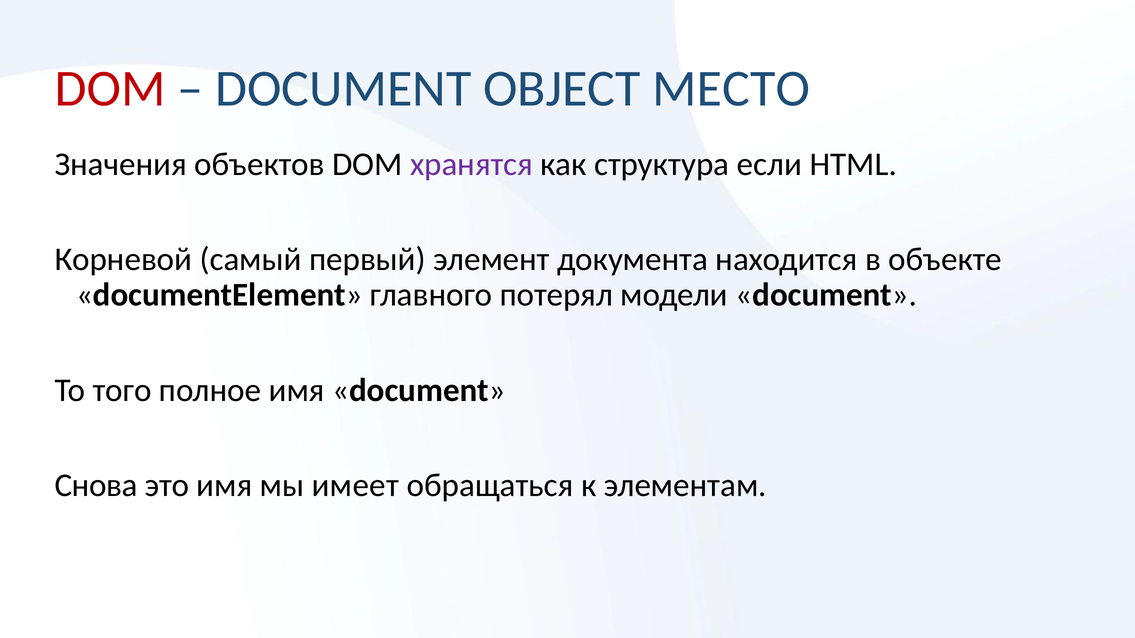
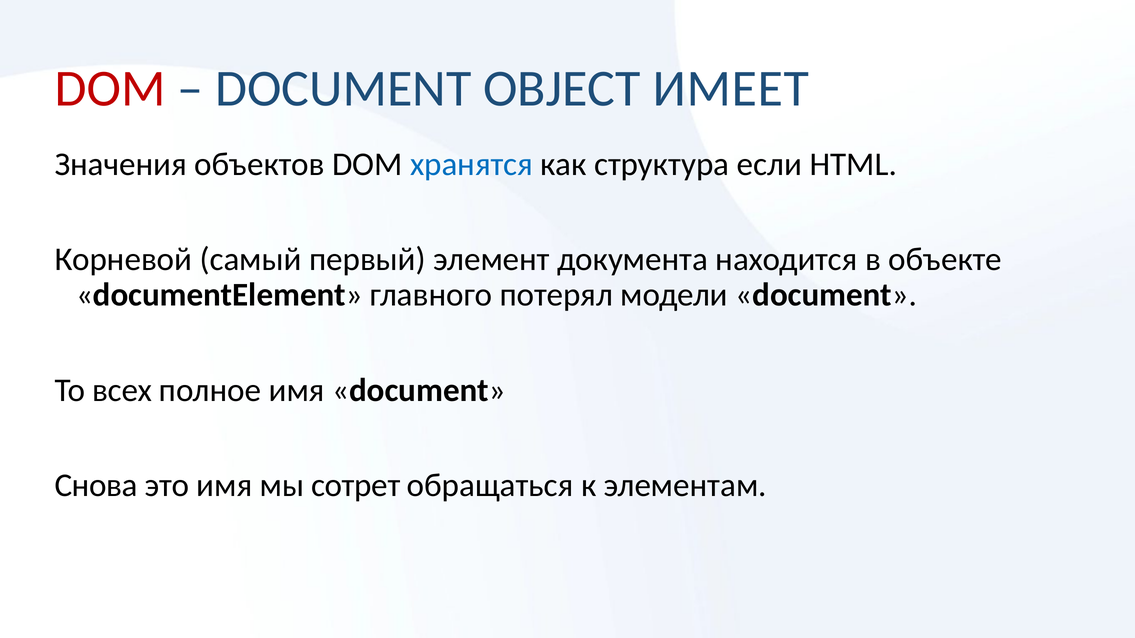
МЕСТО: МЕСТО -> ИМЕЕТ
хранятся colour: purple -> blue
того: того -> всех
имеет: имеет -> сотрет
